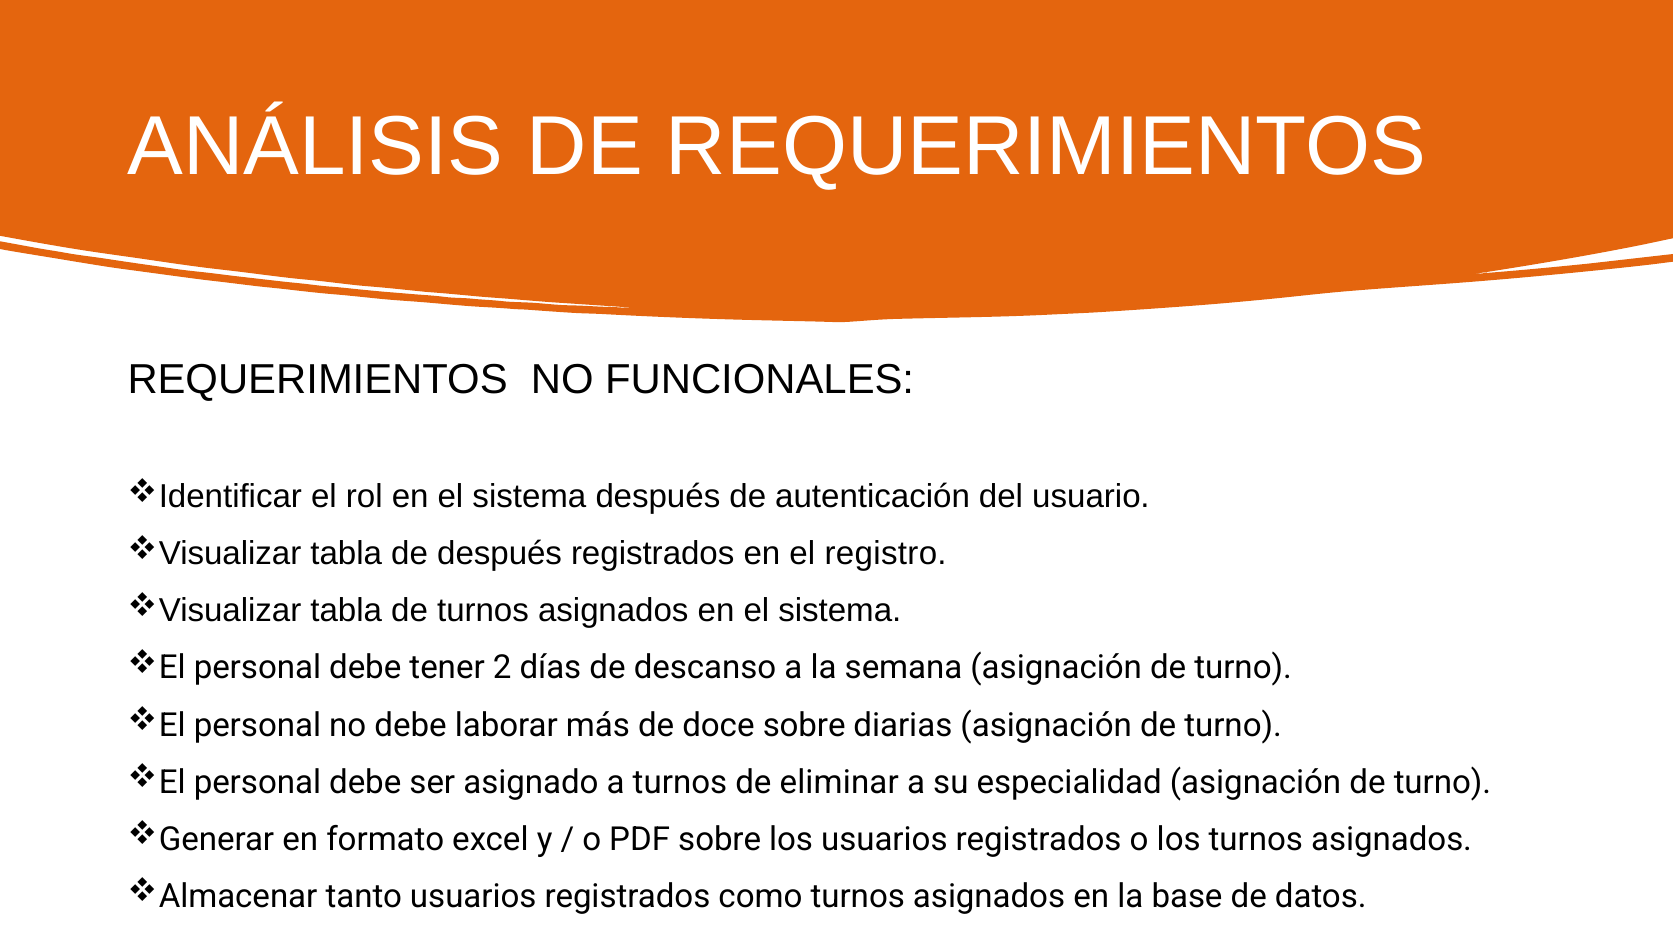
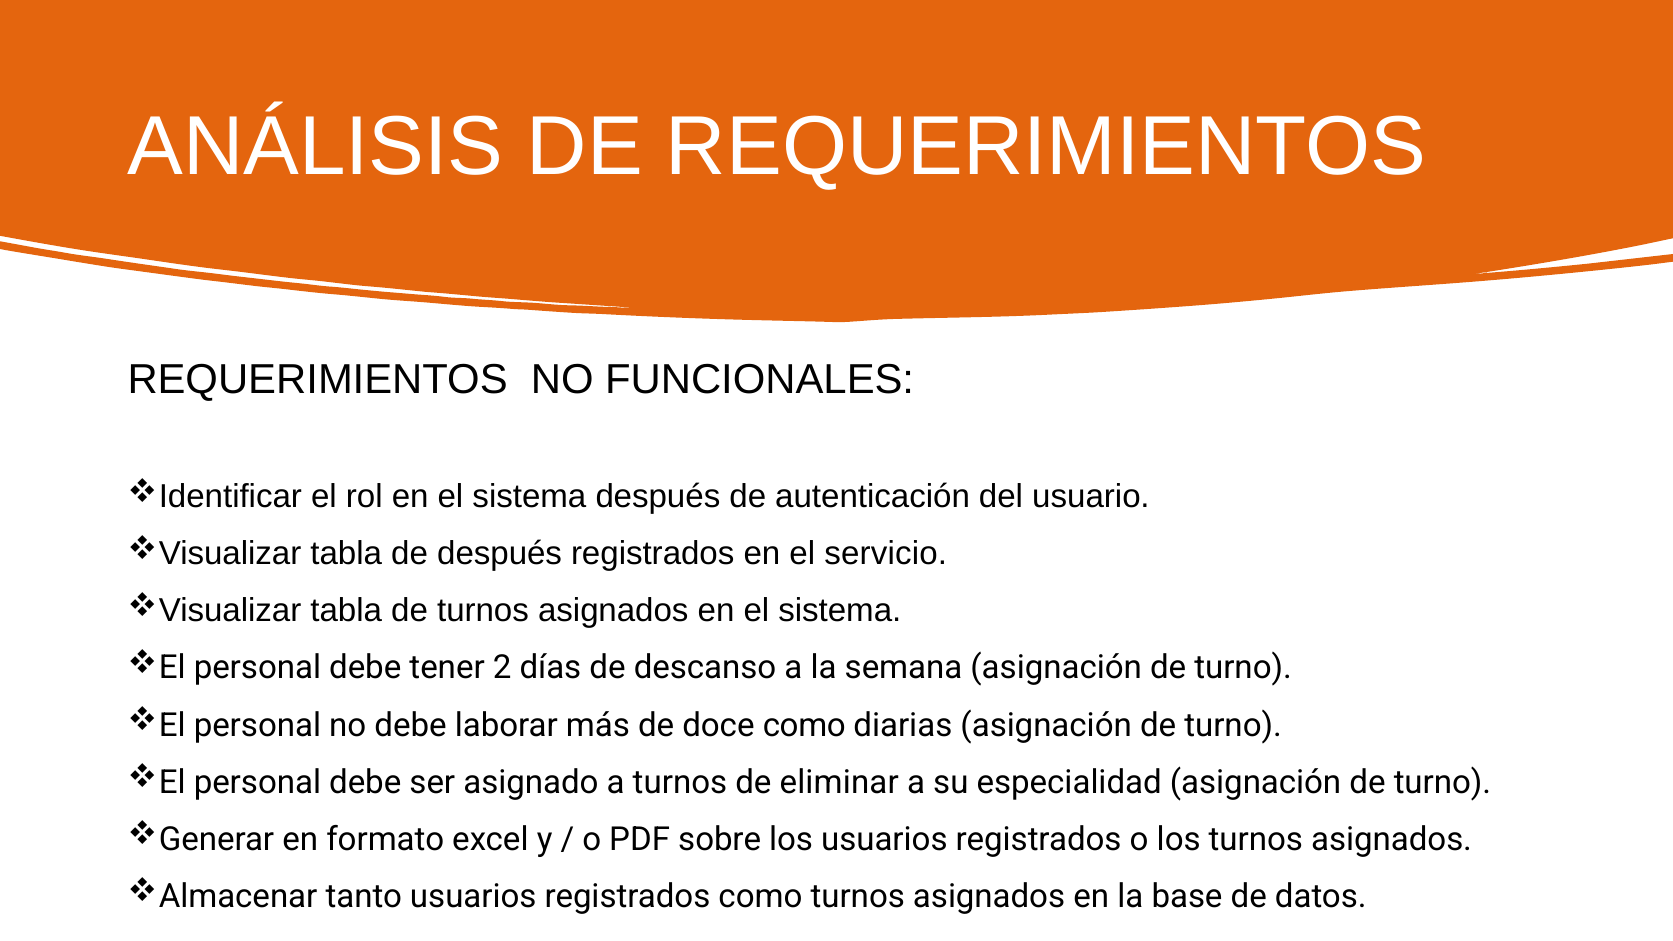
registro: registro -> servicio
doce sobre: sobre -> como
